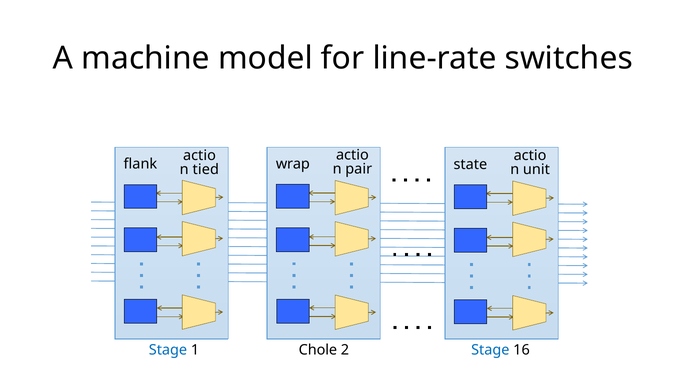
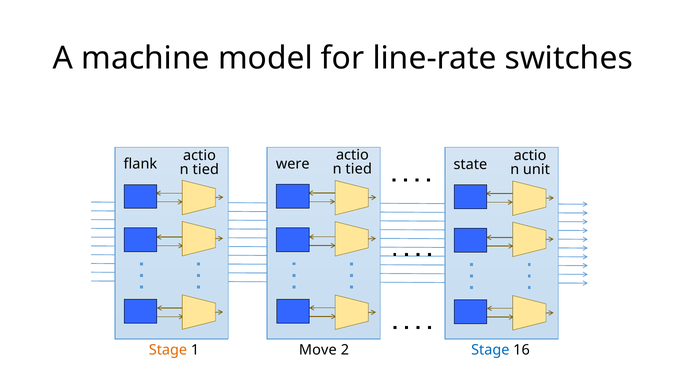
wrap: wrap -> were
pair at (359, 169): pair -> tied
Stage at (168, 350) colour: blue -> orange
Chole: Chole -> Move
